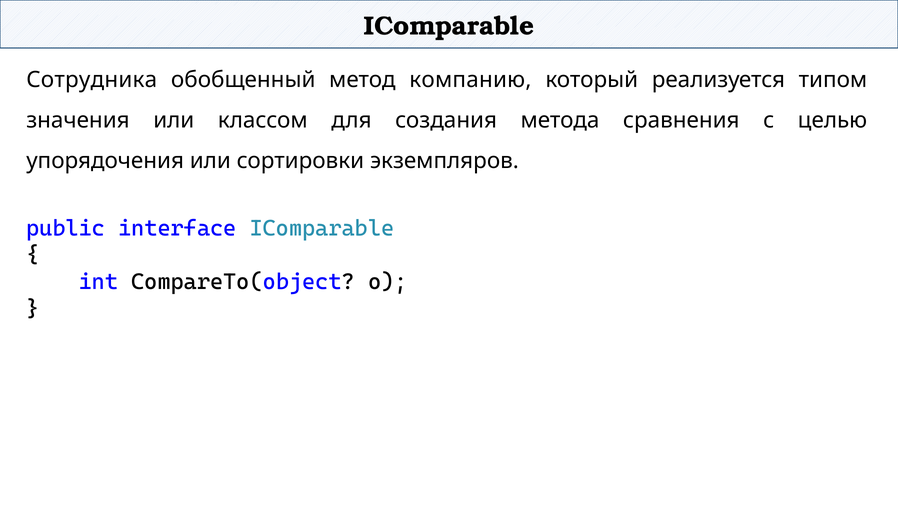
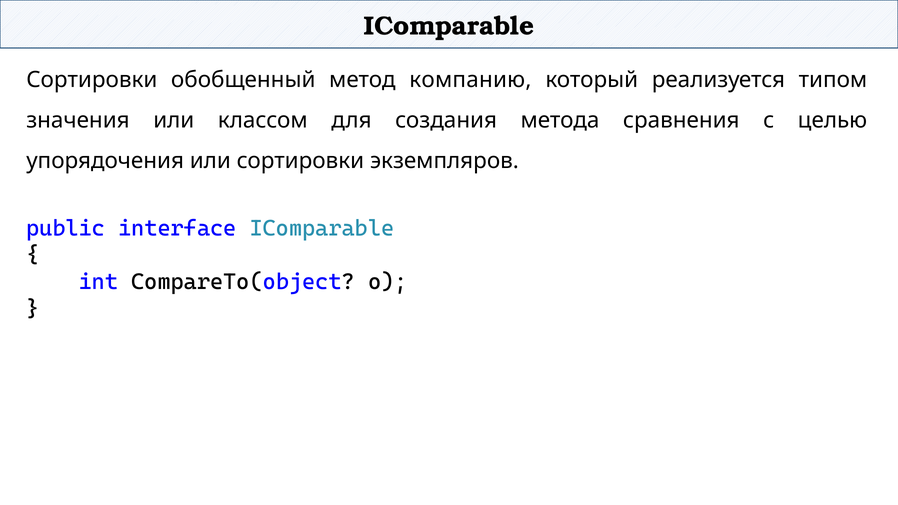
Сотрудника at (92, 80): Сотрудника -> Сортировки
